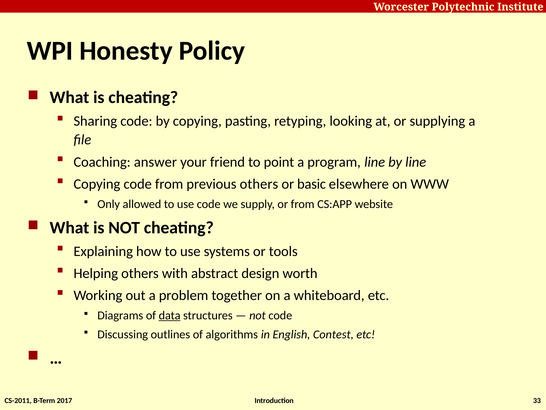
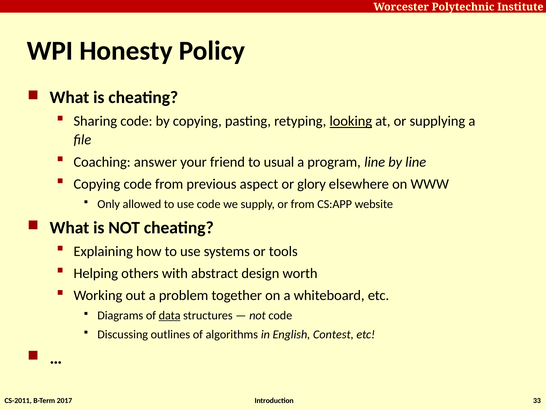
looking underline: none -> present
point: point -> usual
previous others: others -> aspect
basic: basic -> glory
